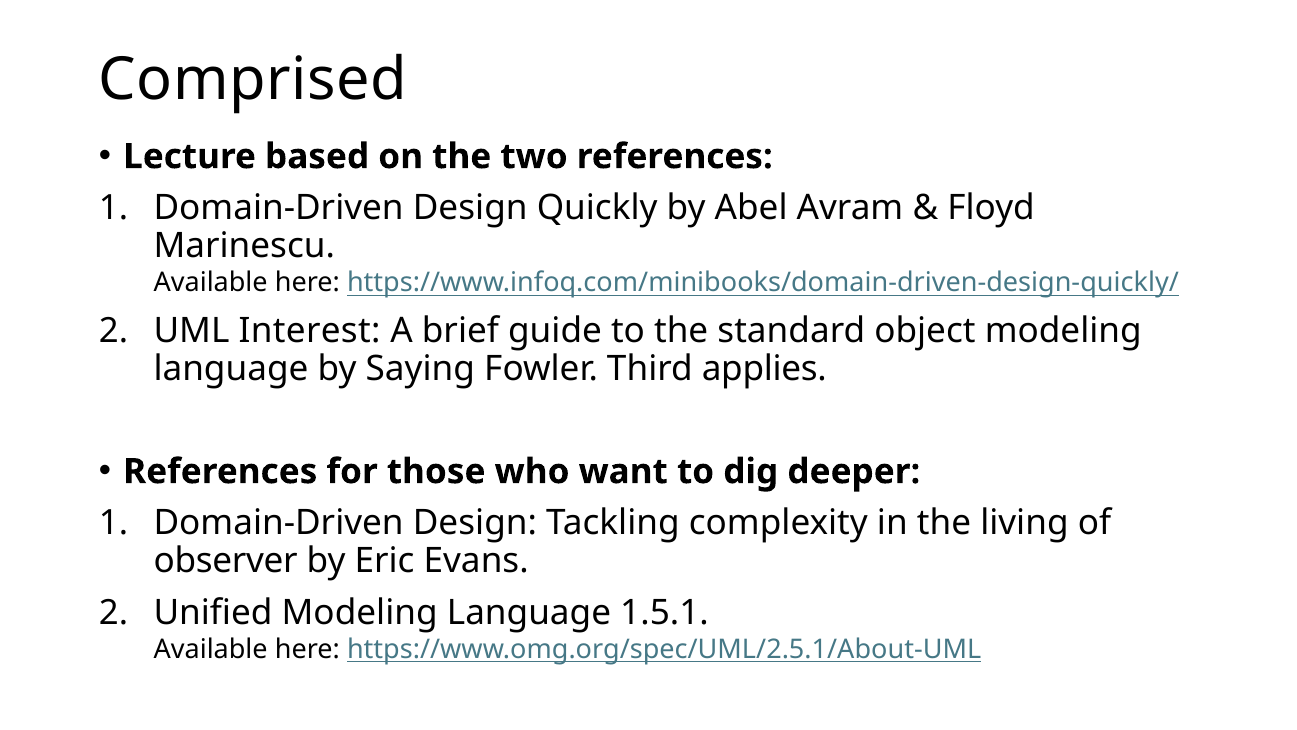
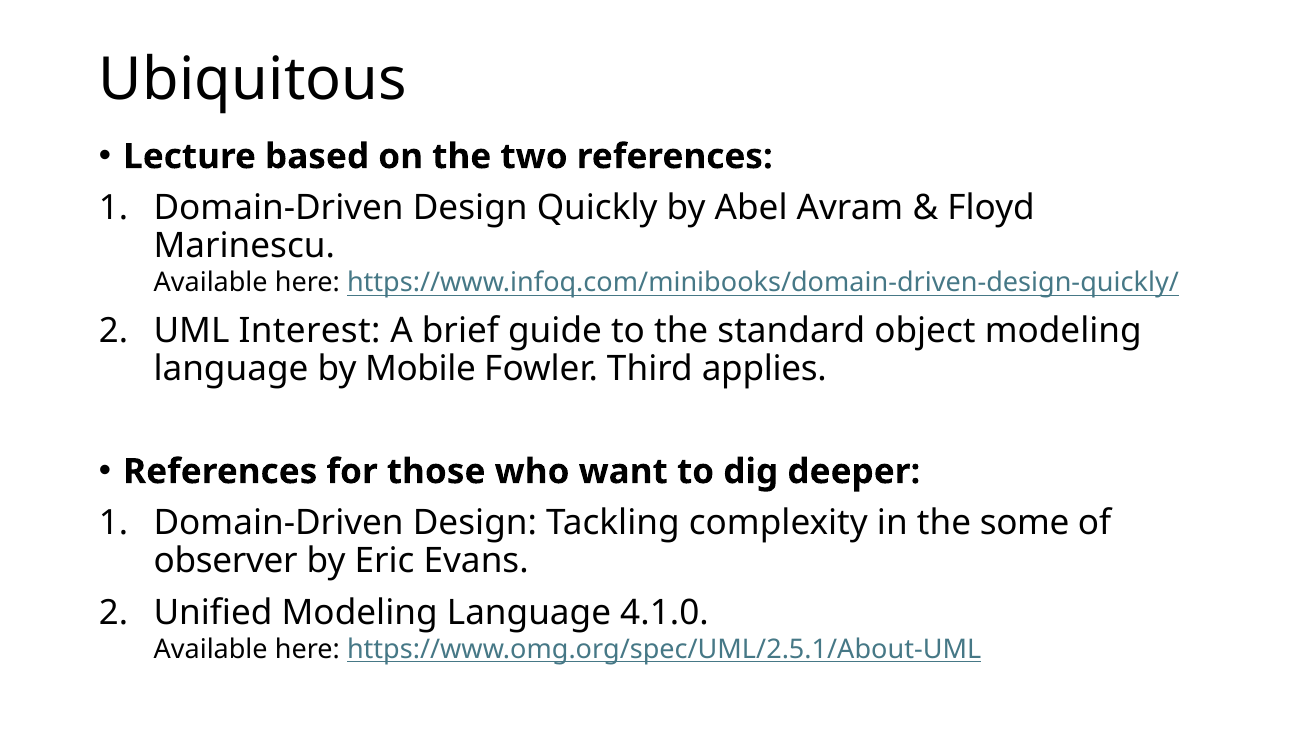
Comprised: Comprised -> Ubiquitous
Saying: Saying -> Mobile
living: living -> some
1.5.1: 1.5.1 -> 4.1.0
